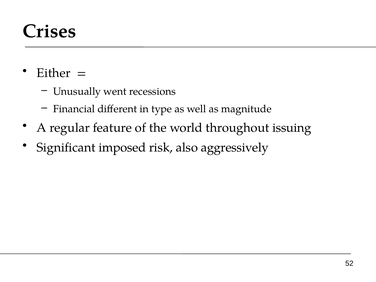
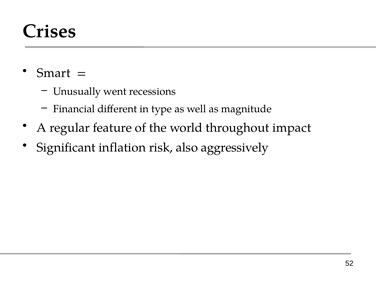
Either: Either -> Smart
issuing: issuing -> impact
imposed: imposed -> inflation
